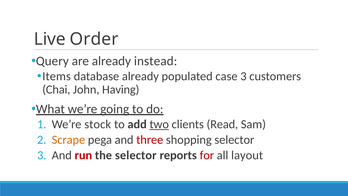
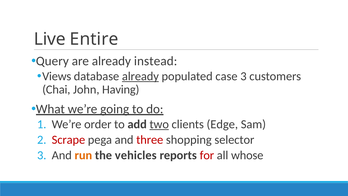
Order: Order -> Entire
Items: Items -> Views
already at (140, 76) underline: none -> present
stock: stock -> order
Read: Read -> Edge
Scrape colour: orange -> red
run colour: red -> orange
the selector: selector -> vehicles
layout: layout -> whose
